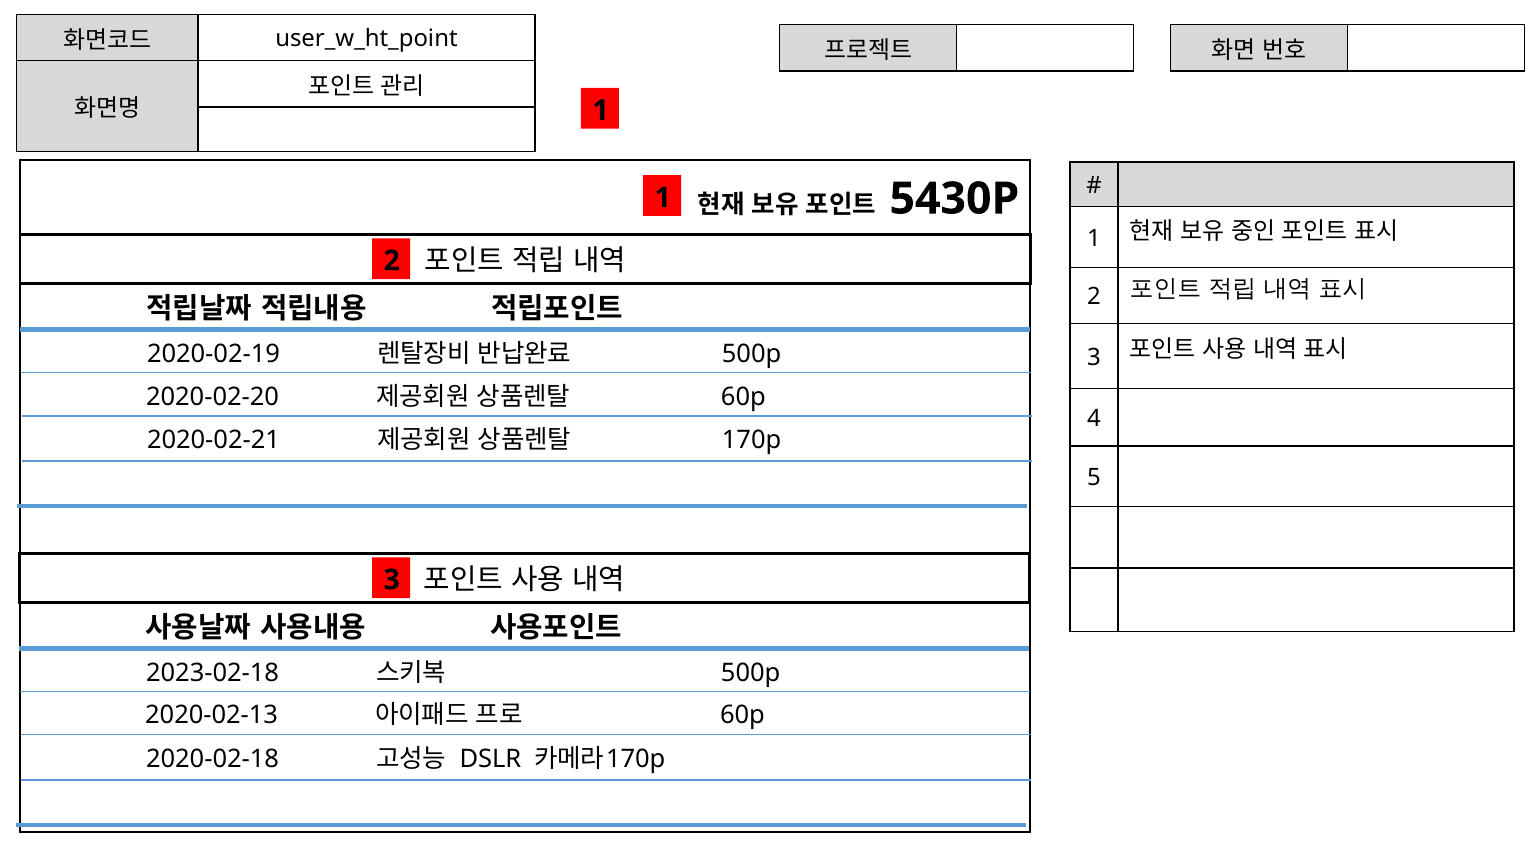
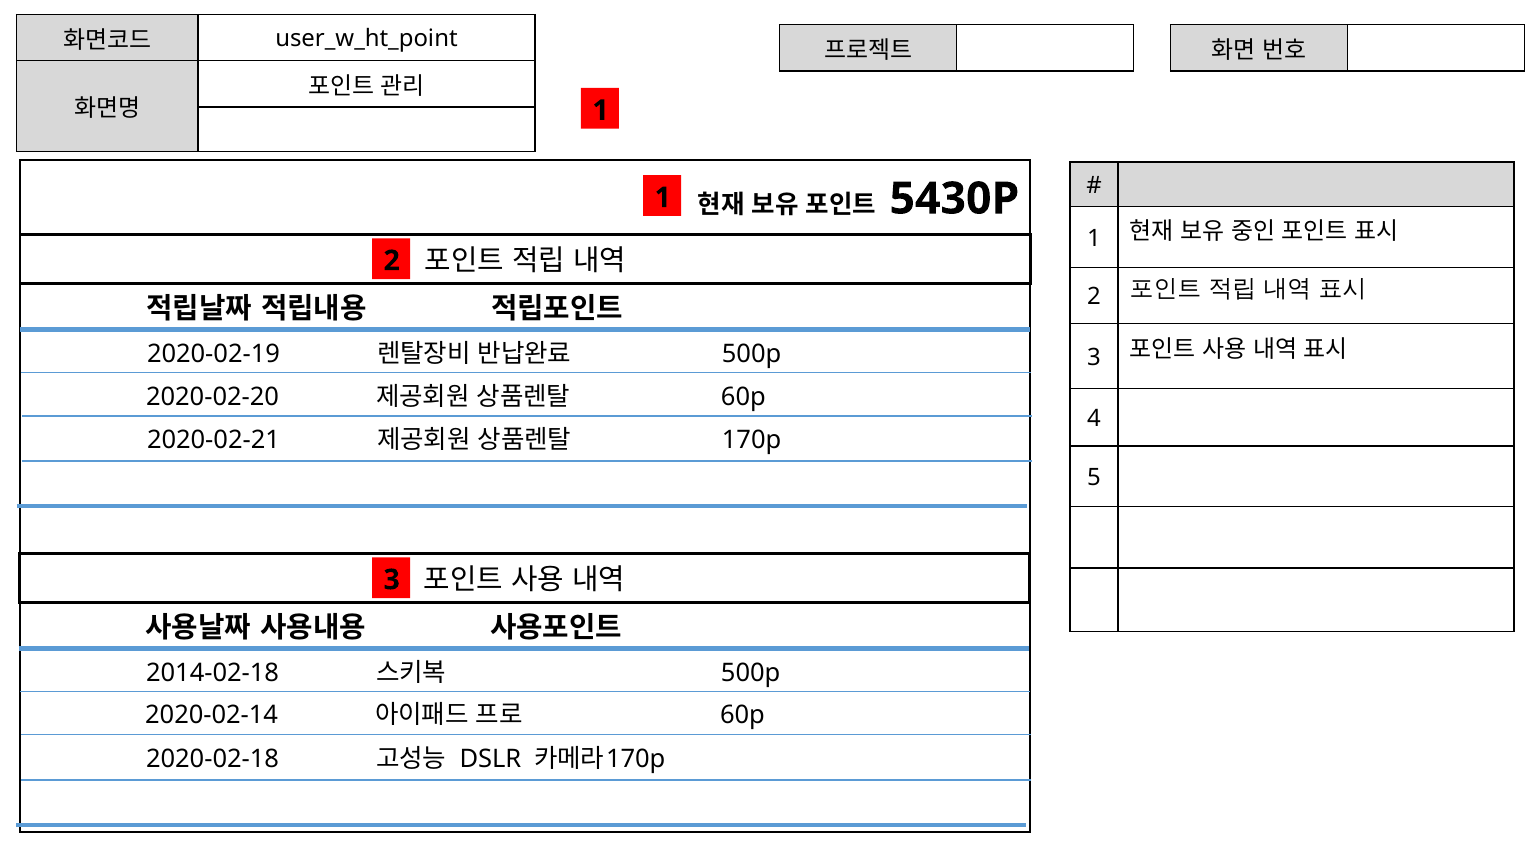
2023-02-18: 2023-02-18 -> 2014-02-18
2020-02-13: 2020-02-13 -> 2020-02-14
